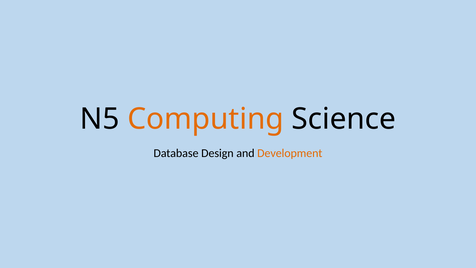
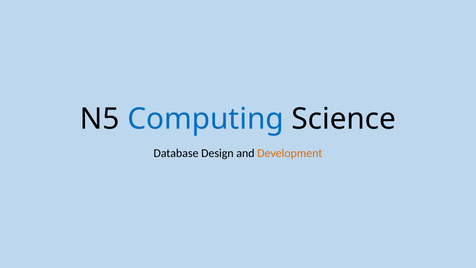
Computing colour: orange -> blue
